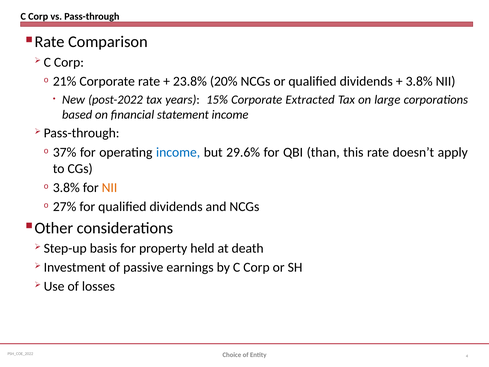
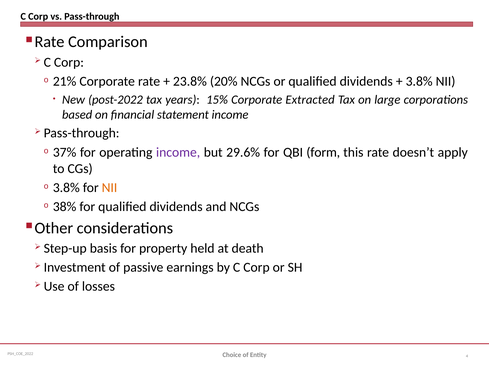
income at (178, 152) colour: blue -> purple
than: than -> form
27%: 27% -> 38%
